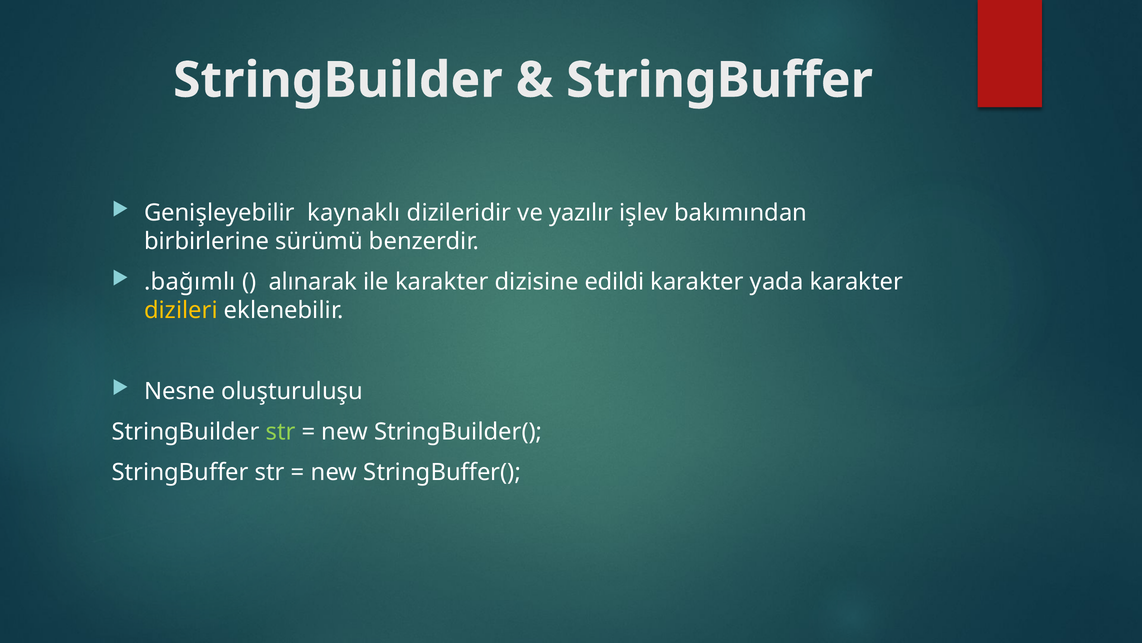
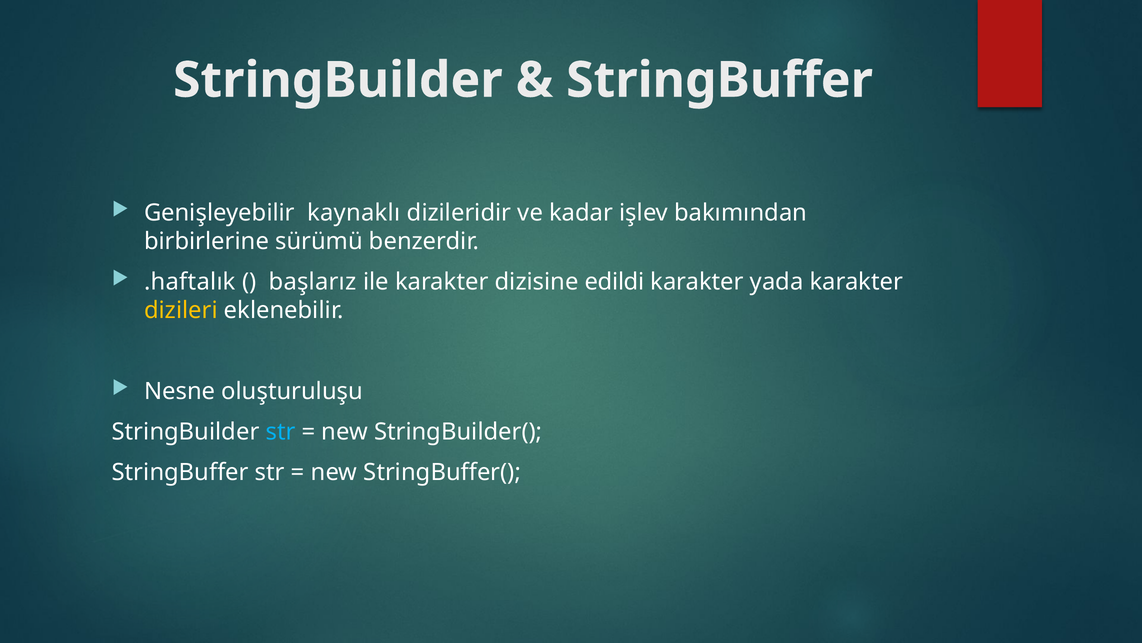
yazılır: yazılır -> kadar
.bağımlı: .bağımlı -> .haftalık
alınarak: alınarak -> başlarız
str at (281, 432) colour: light green -> light blue
